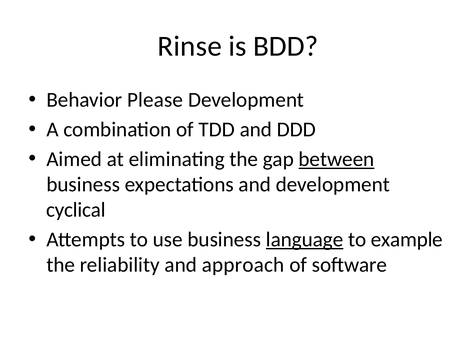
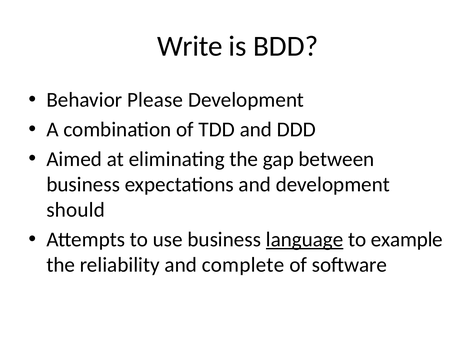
Rinse: Rinse -> Write
between underline: present -> none
cyclical: cyclical -> should
approach: approach -> complete
